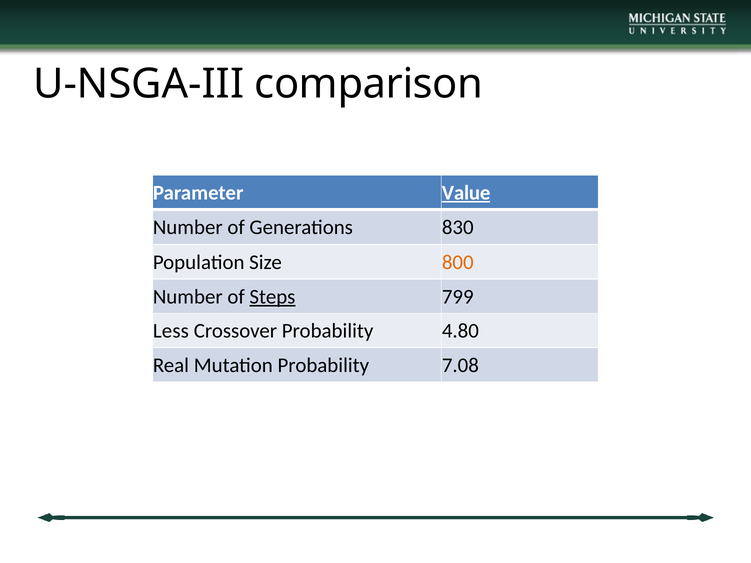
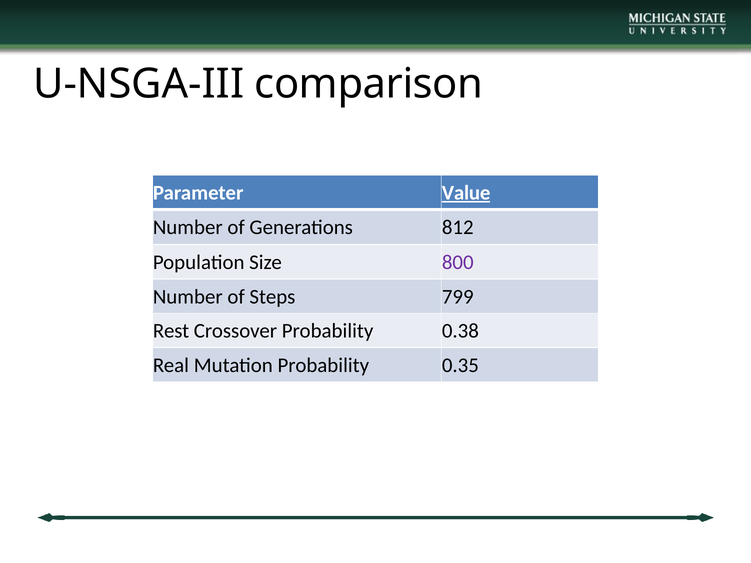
830: 830 -> 812
800 colour: orange -> purple
Steps underline: present -> none
Less: Less -> Rest
4.80: 4.80 -> 0.38
7.08: 7.08 -> 0.35
